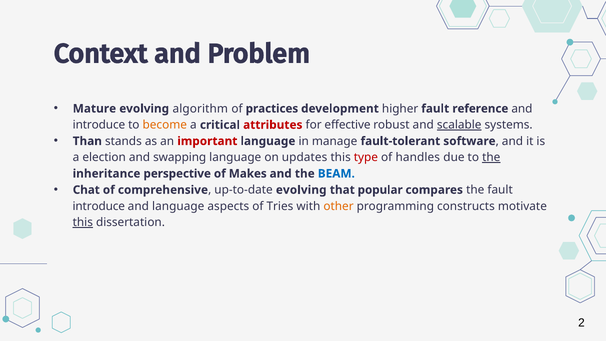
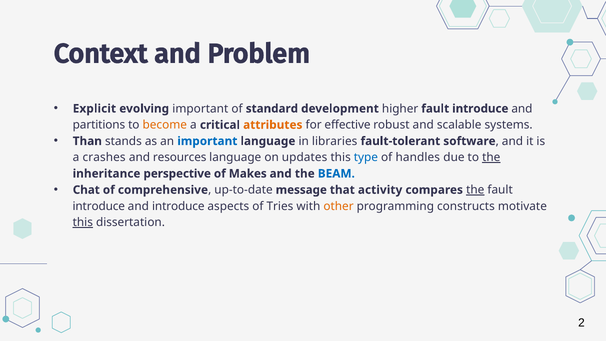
Mature: Mature -> Explicit
evolving algorithm: algorithm -> important
practices: practices -> standard
reference at (480, 109): reference -> introduce
introduce at (99, 125): introduce -> partitions
attributes colour: red -> orange
scalable underline: present -> none
important at (207, 141) colour: red -> blue
manage: manage -> libraries
election: election -> crashes
swapping: swapping -> resources
type colour: red -> blue
up-to-date evolving: evolving -> message
popular: popular -> activity
the at (475, 190) underline: none -> present
and language: language -> introduce
